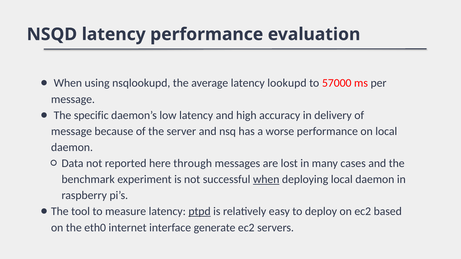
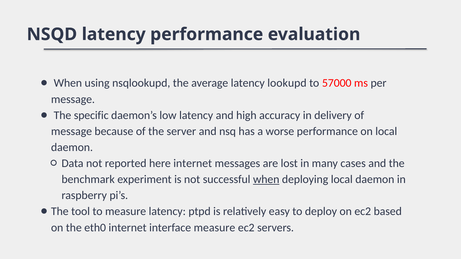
here through: through -> internet
ptpd underline: present -> none
interface generate: generate -> measure
